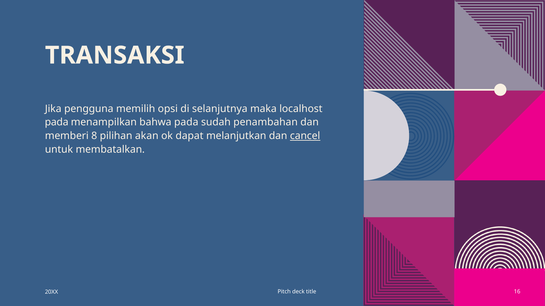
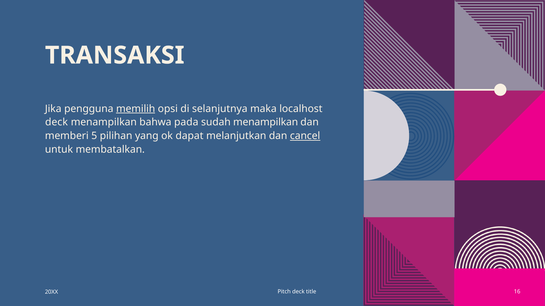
memilih underline: none -> present
pada at (57, 123): pada -> deck
sudah penambahan: penambahan -> menampilkan
8: 8 -> 5
akan: akan -> yang
